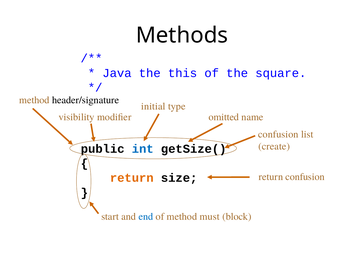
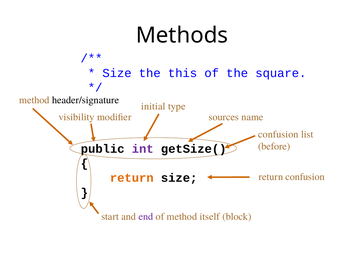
Java at (117, 73): Java -> Size
omitted: omitted -> sources
create: create -> before
int colour: blue -> purple
end colour: blue -> purple
must: must -> itself
